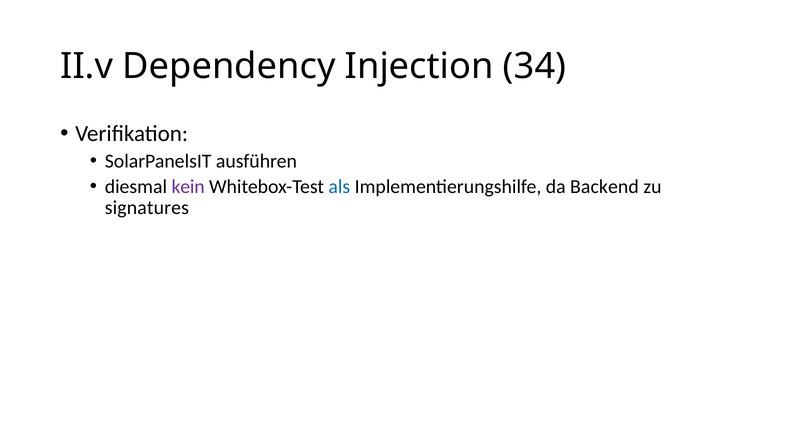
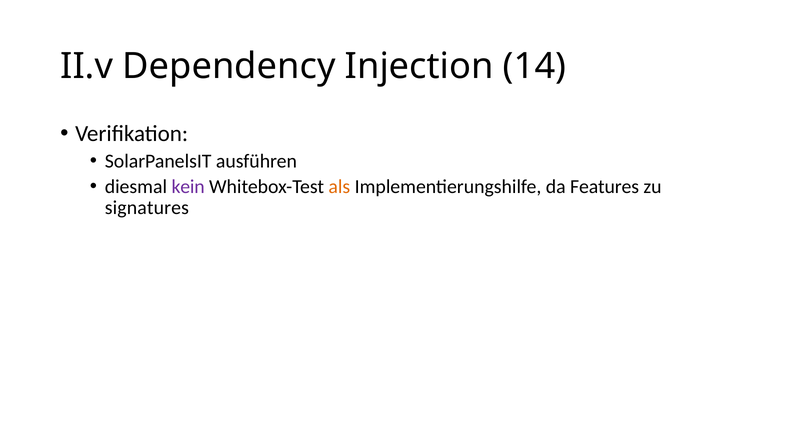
34: 34 -> 14
als colour: blue -> orange
Backend: Backend -> Features
